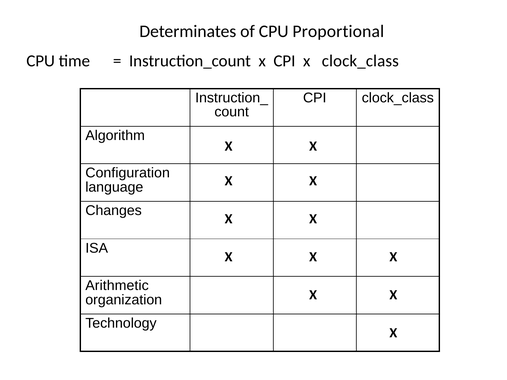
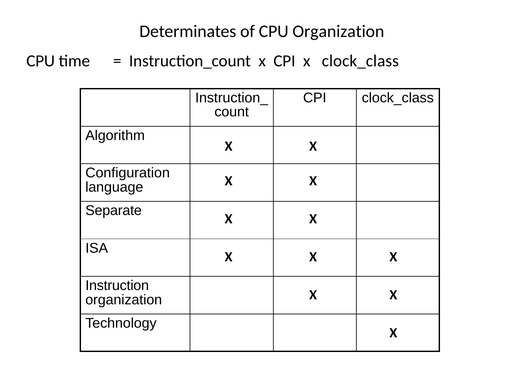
CPU Proportional: Proportional -> Organization
Changes: Changes -> Separate
Arithmetic: Arithmetic -> Instruction
